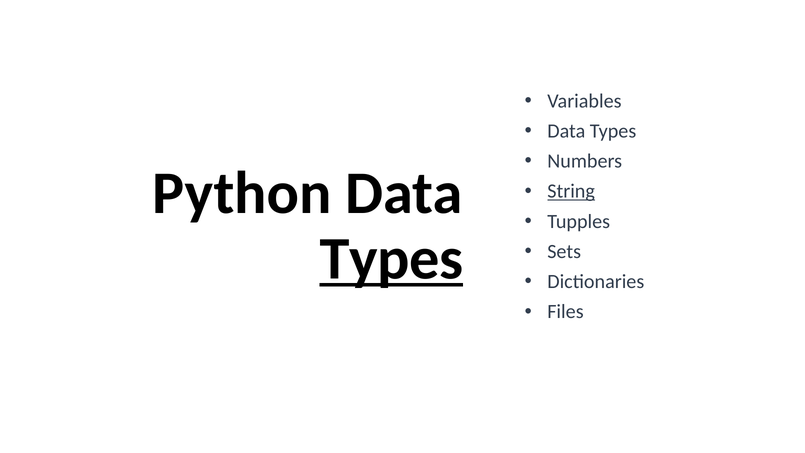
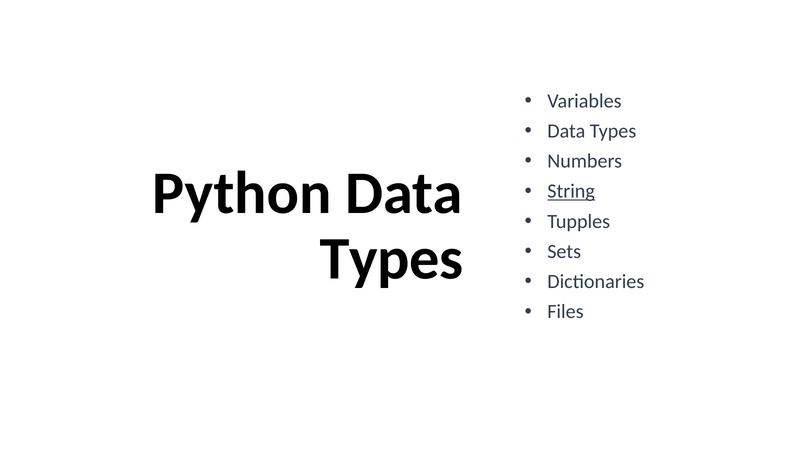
Types at (392, 259) underline: present -> none
